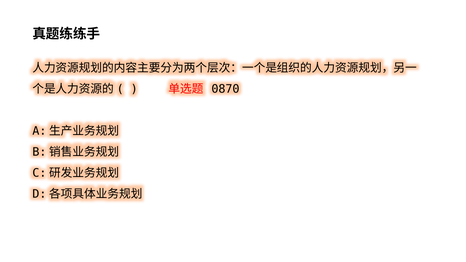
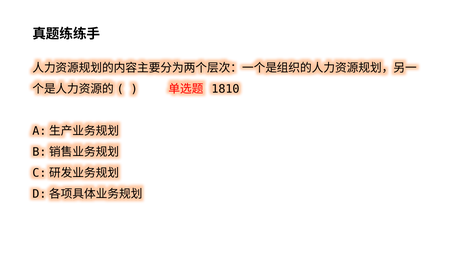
0870: 0870 -> 1810
